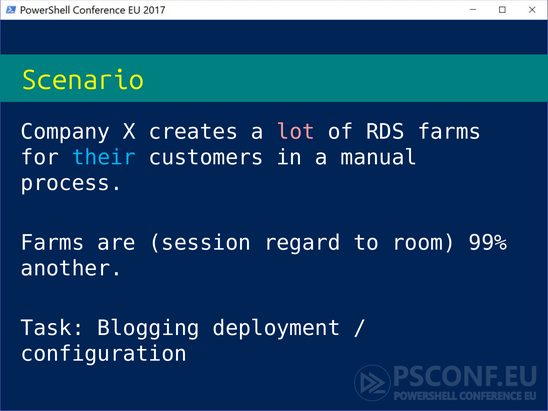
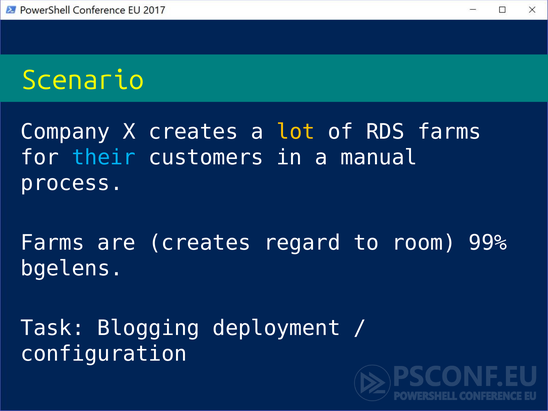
lot colour: pink -> yellow
are session: session -> creates
another: another -> bgelens
